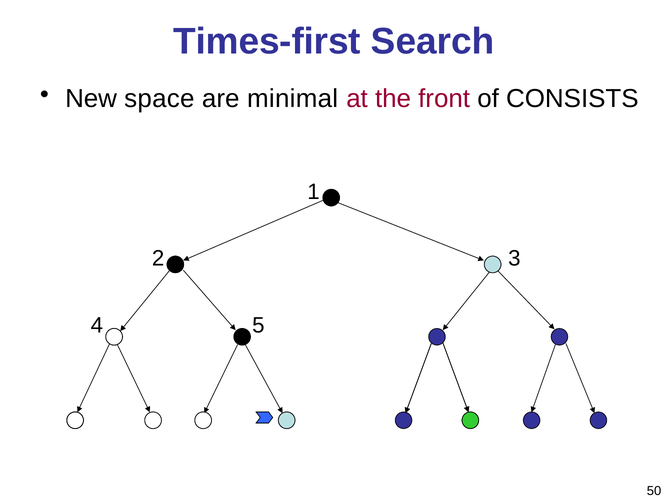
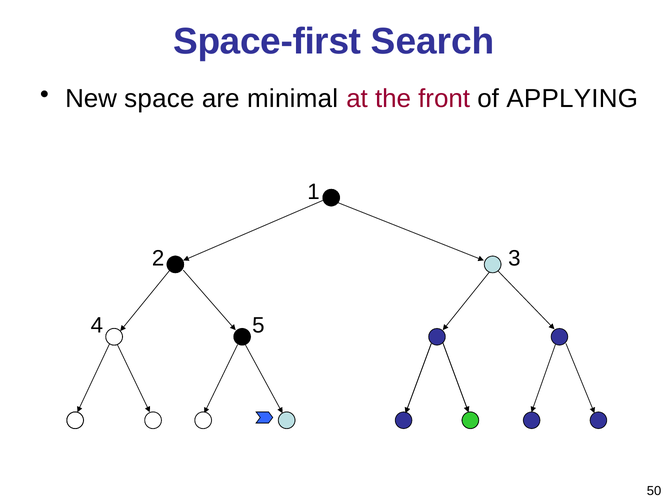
Times-first: Times-first -> Space-first
CONSISTS: CONSISTS -> APPLYING
